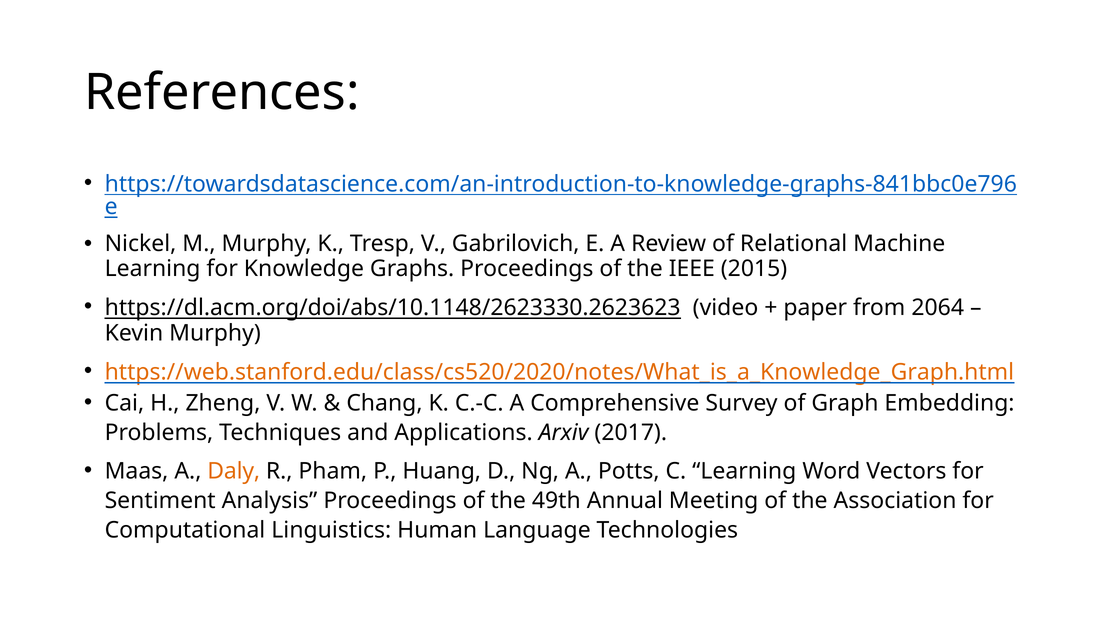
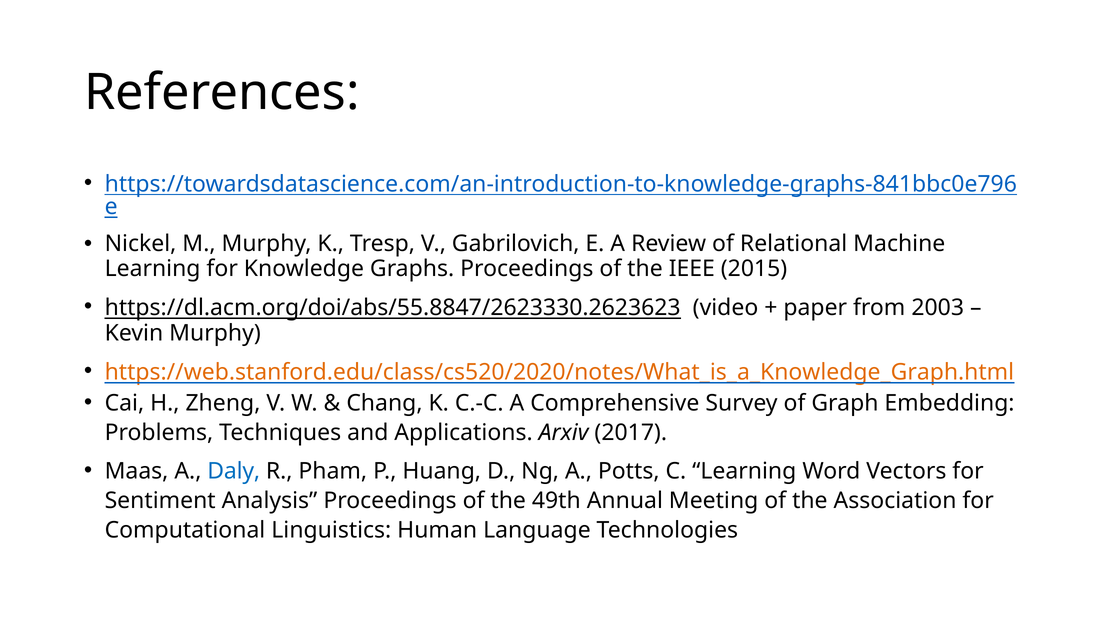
https://dl.acm.org/doi/abs/10.1148/2623330.2623623: https://dl.acm.org/doi/abs/10.1148/2623330.2623623 -> https://dl.acm.org/doi/abs/55.8847/2623330.2623623
2064: 2064 -> 2003
Daly colour: orange -> blue
